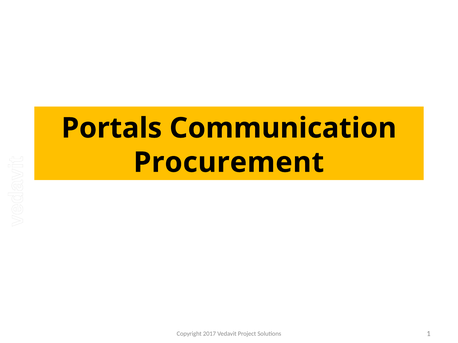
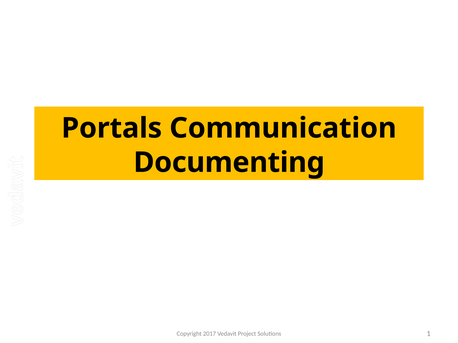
Procurement: Procurement -> Documenting
